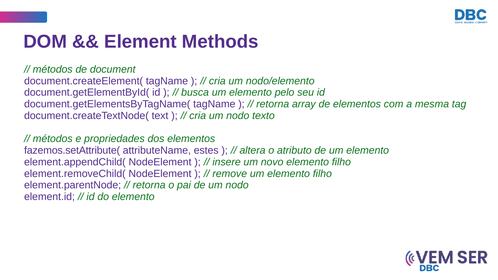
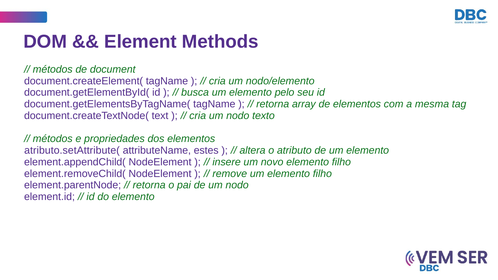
fazemos.setAttribute(: fazemos.setAttribute( -> atributo.setAttribute(
